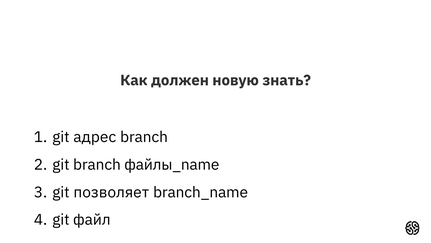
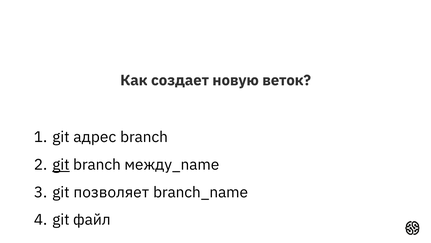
должен: должен -> создает
знать: знать -> веток
git at (61, 164) underline: none -> present
файлы_name: файлы_name -> между_name
